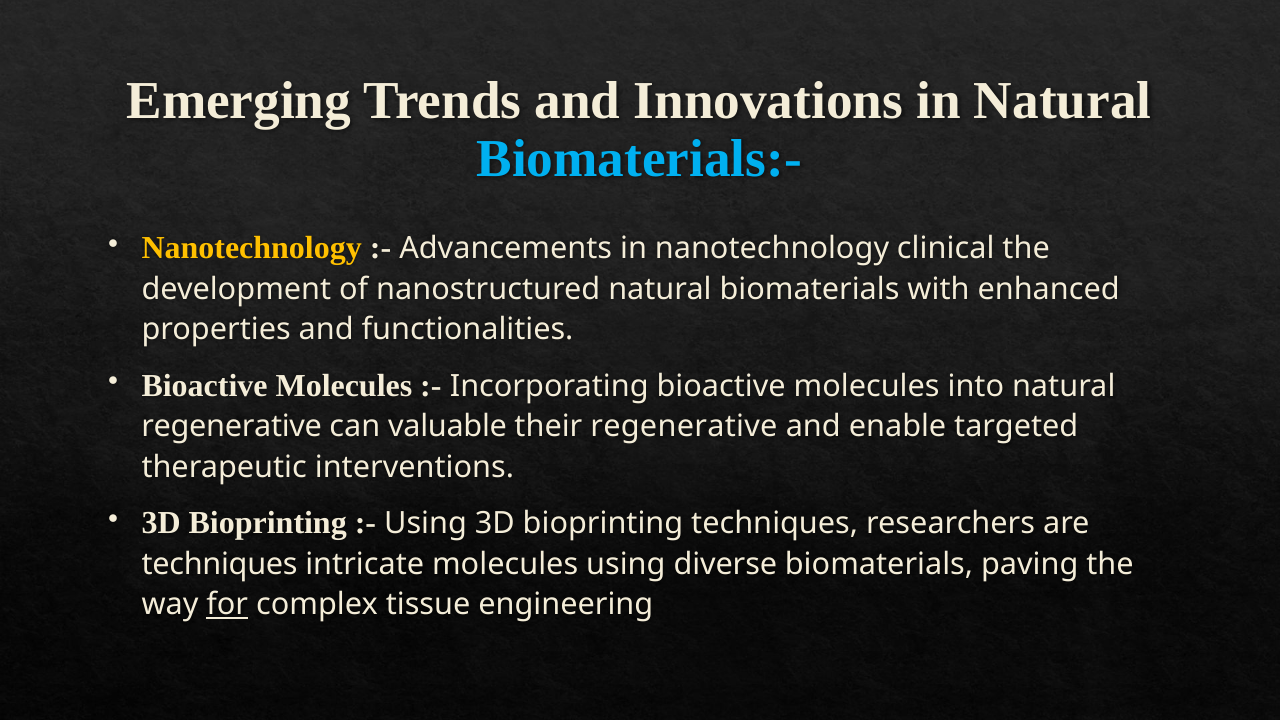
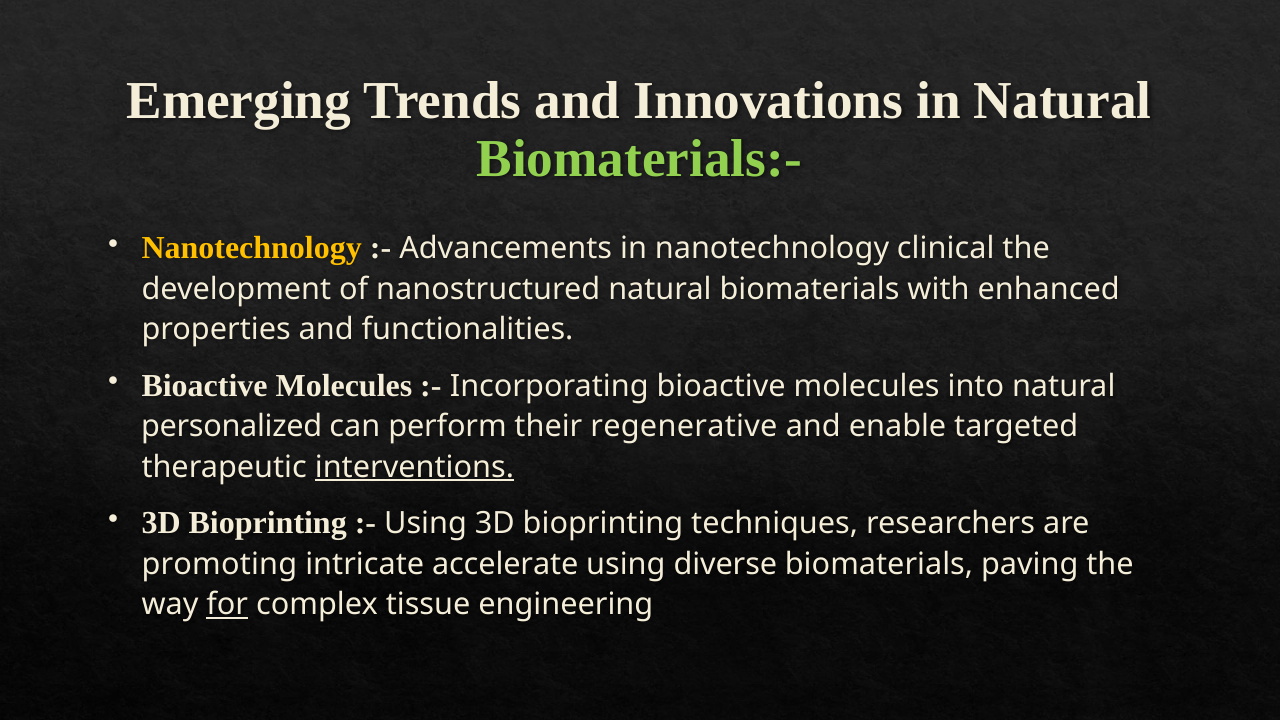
Biomaterials:- colour: light blue -> light green
regenerative at (232, 427): regenerative -> personalized
valuable: valuable -> perform
interventions underline: none -> present
techniques at (220, 564): techniques -> promoting
intricate molecules: molecules -> accelerate
